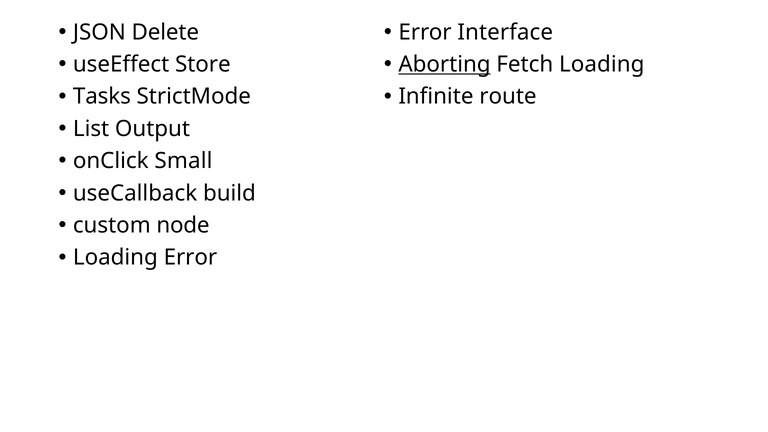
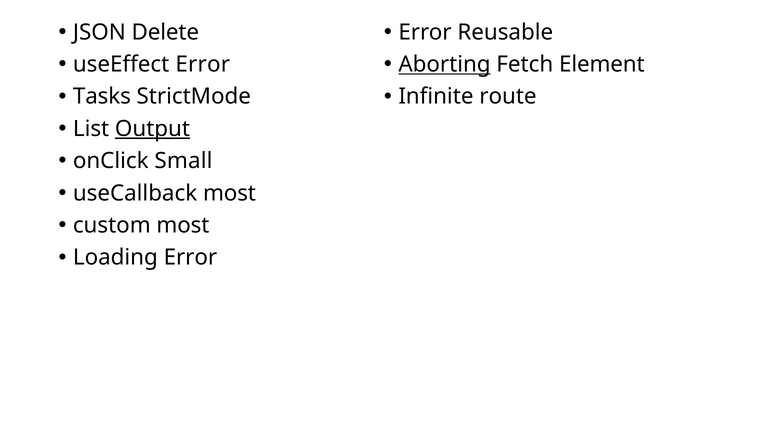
Interface: Interface -> Reusable
useEffect Store: Store -> Error
Fetch Loading: Loading -> Element
Output underline: none -> present
useCallback build: build -> most
custom node: node -> most
